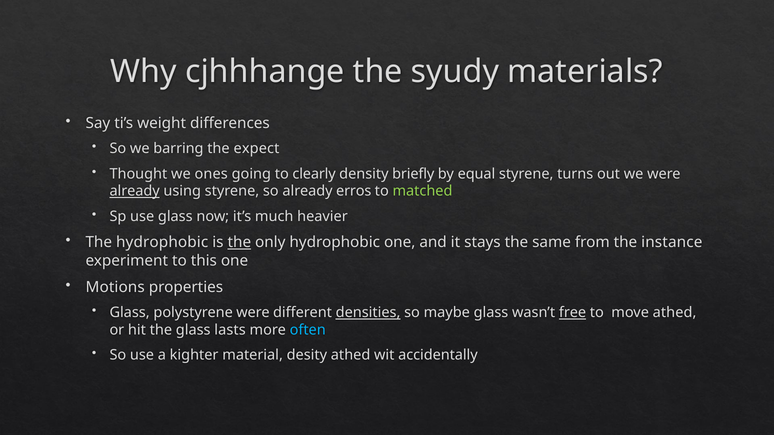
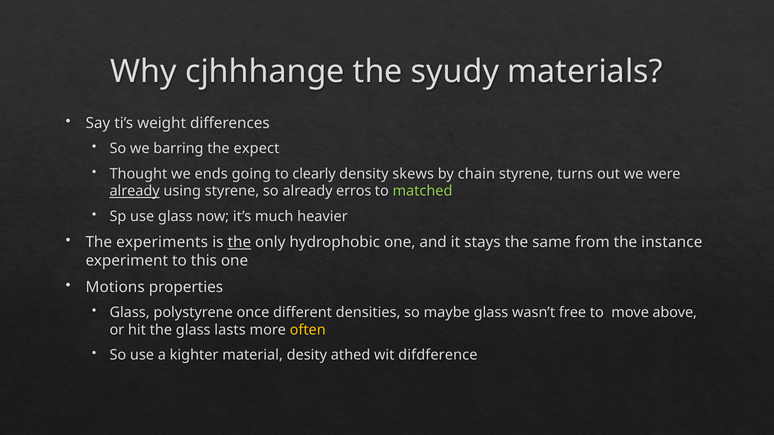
ones: ones -> ends
briefly: briefly -> skews
equal: equal -> chain
The hydrophobic: hydrophobic -> experiments
polystyrene were: were -> once
densities underline: present -> none
free underline: present -> none
move athed: athed -> above
often colour: light blue -> yellow
accidentally: accidentally -> difdference
